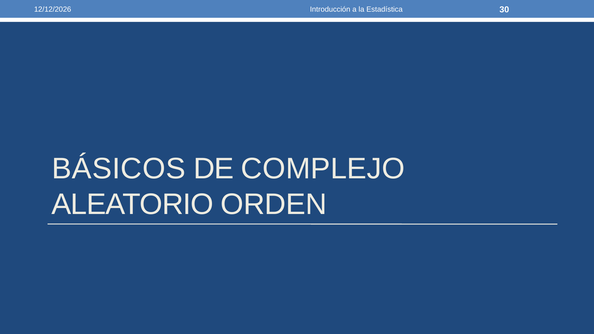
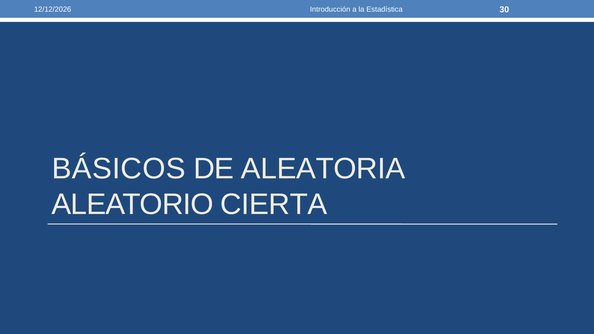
COMPLEJO: COMPLEJO -> ALEATORIA
ORDEN: ORDEN -> CIERTA
